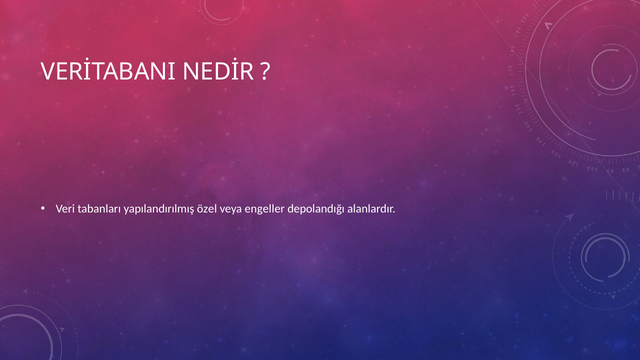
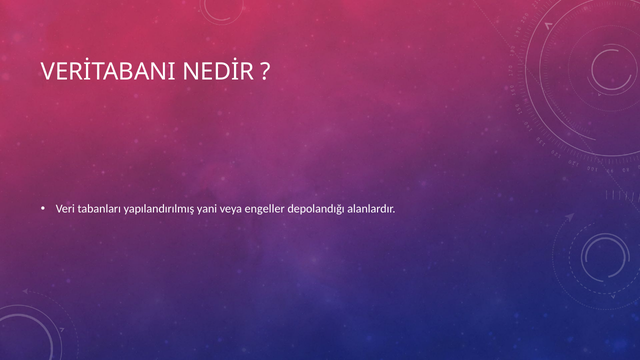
özel: özel -> yani
